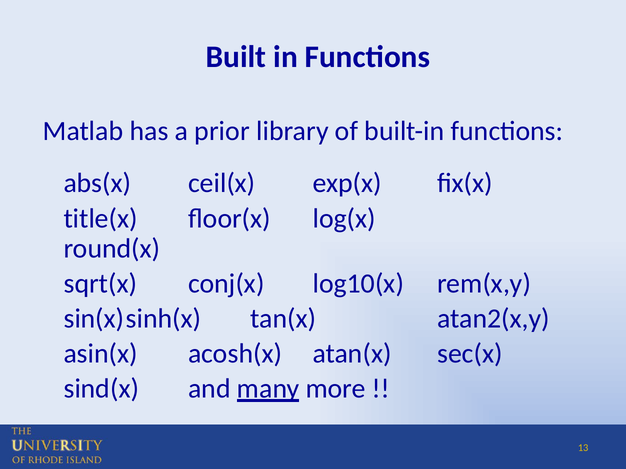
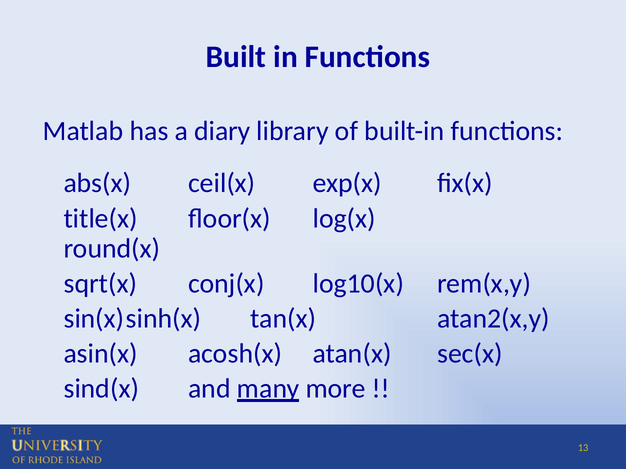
prior: prior -> diary
